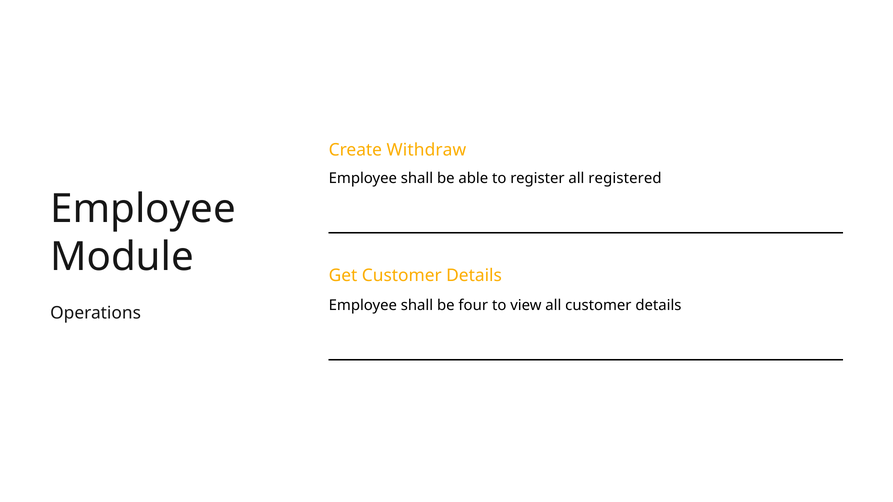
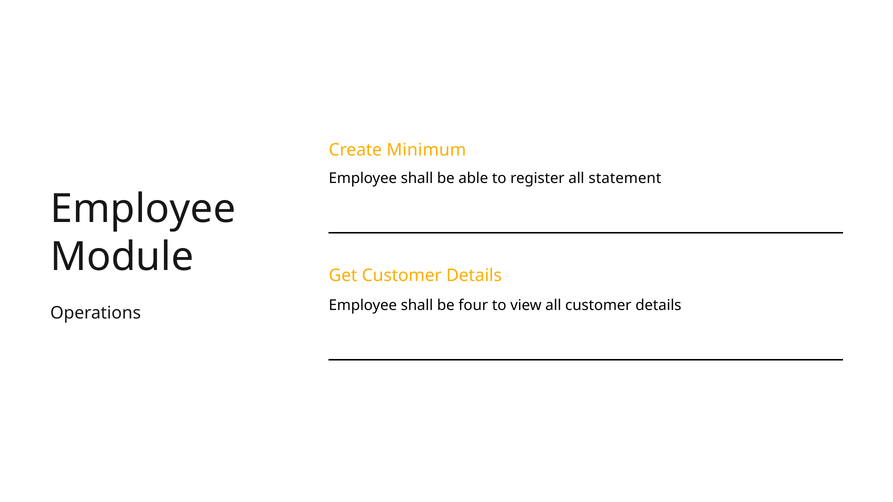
Withdraw: Withdraw -> Minimum
registered: registered -> statement
